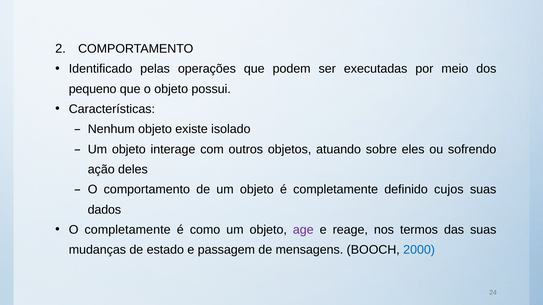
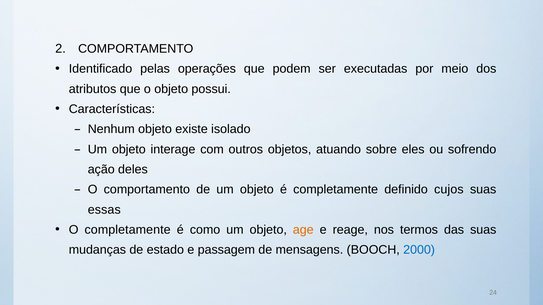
pequeno: pequeno -> atributos
dados: dados -> essas
age colour: purple -> orange
